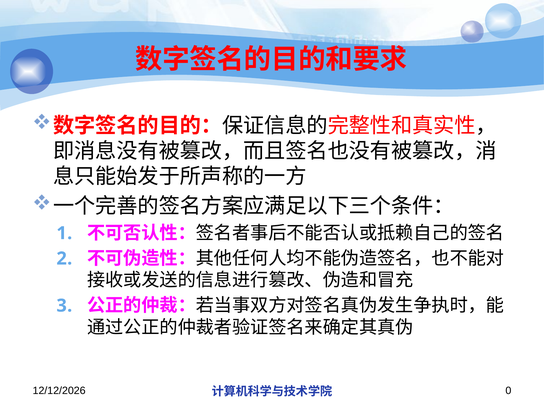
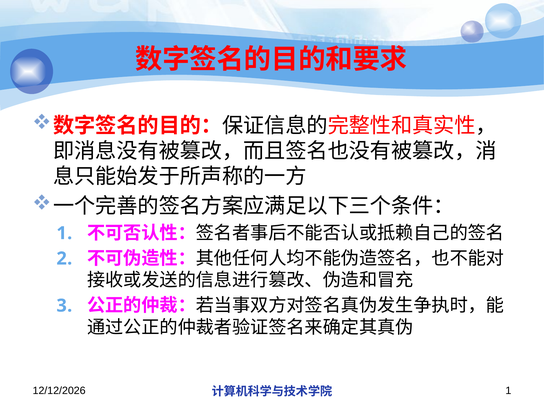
0 at (508, 391): 0 -> 1
